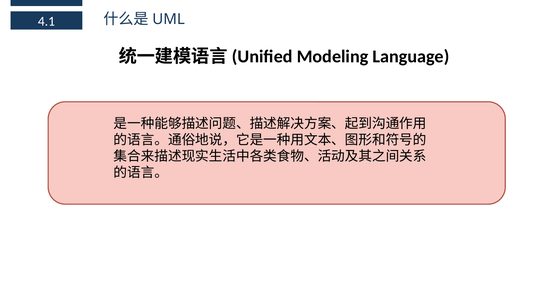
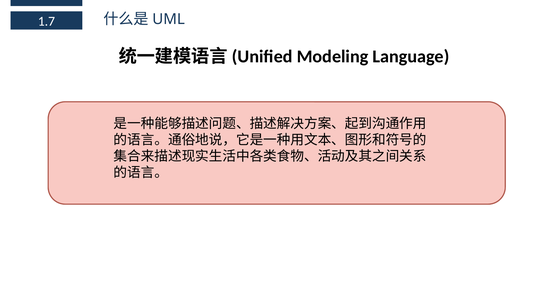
4.1: 4.1 -> 1.7
